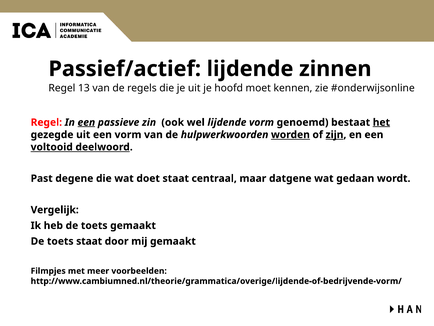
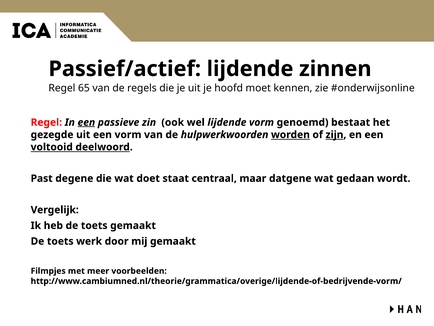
13: 13 -> 65
het underline: present -> none
toets staat: staat -> werk
